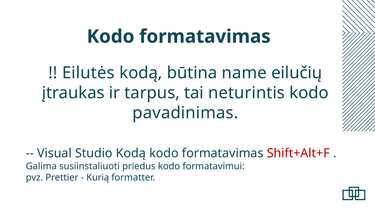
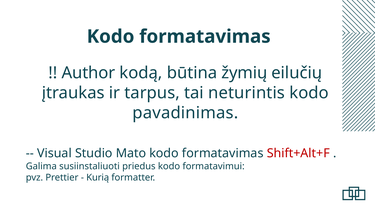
Eilutės: Eilutės -> Author
name: name -> žymių
Studio Kodą: Kodą -> Mato
